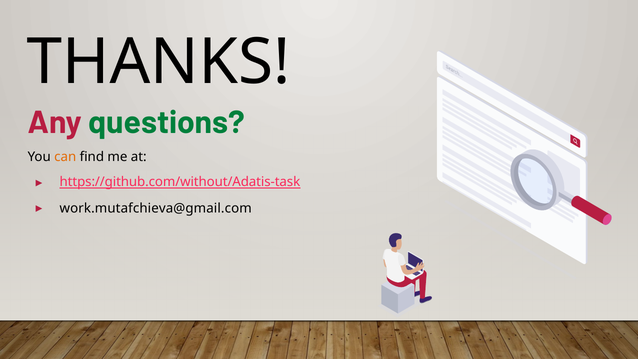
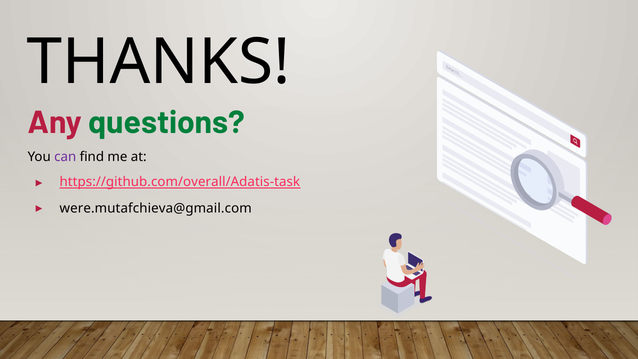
can colour: orange -> purple
https://github.com/without/Adatis-task: https://github.com/without/Adatis-task -> https://github.com/overall/Adatis-task
work.mutafchieva@gmail.com: work.mutafchieva@gmail.com -> were.mutafchieva@gmail.com
